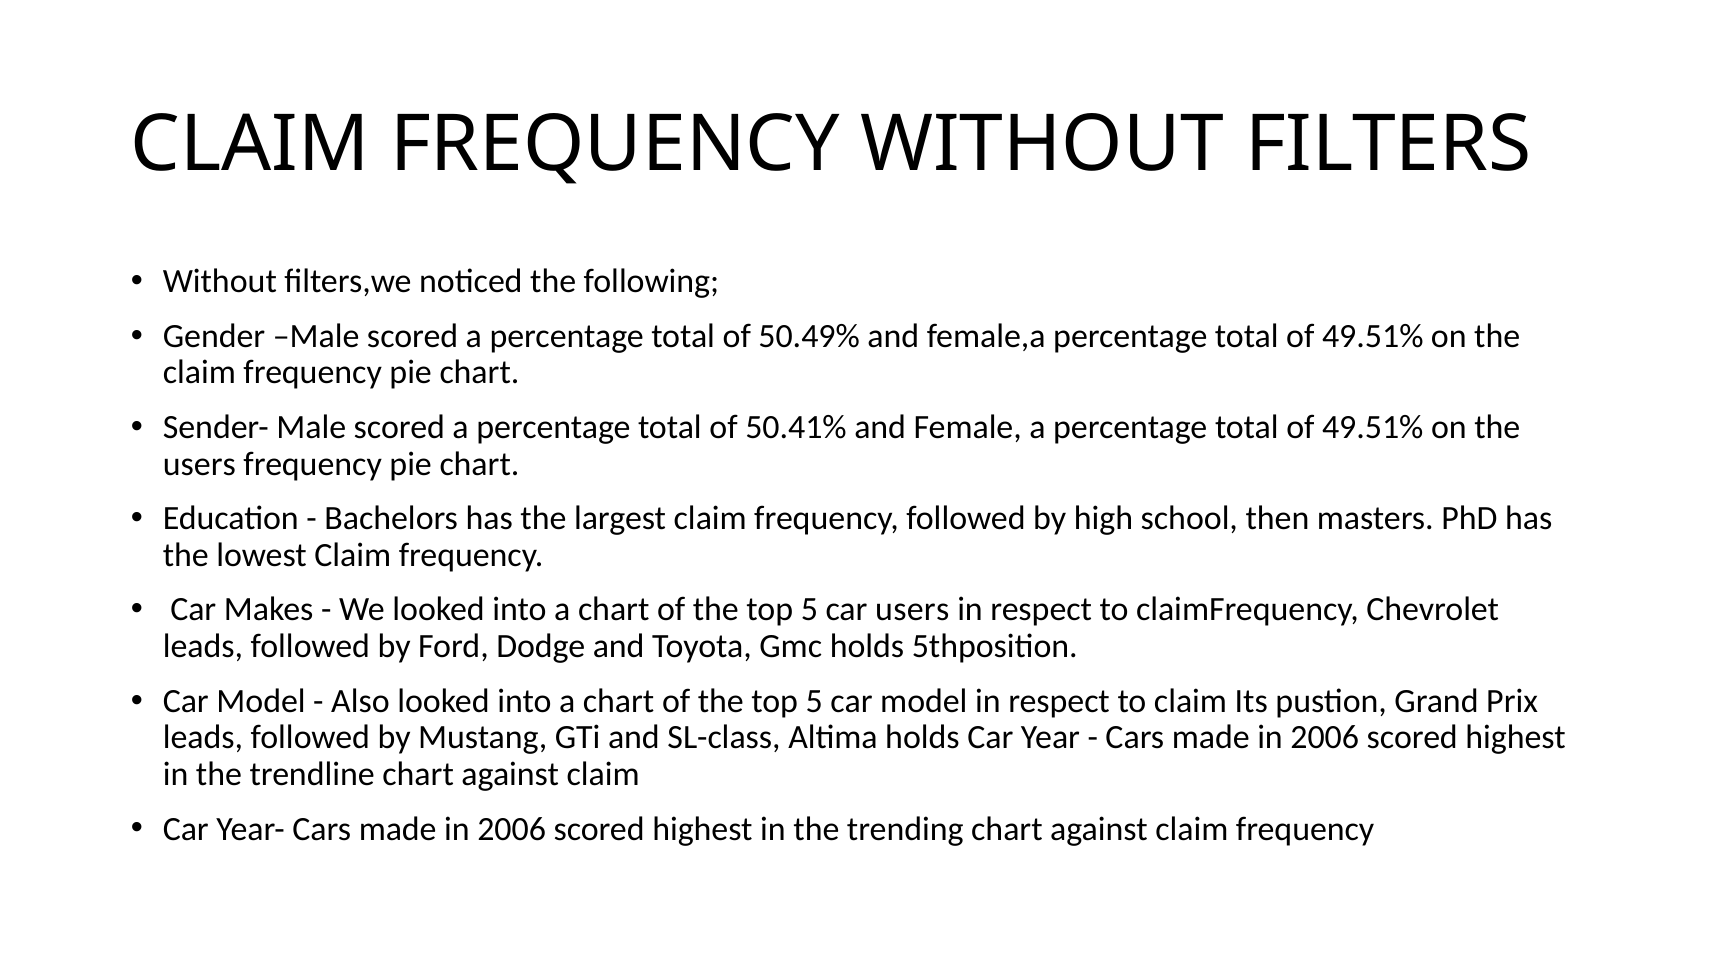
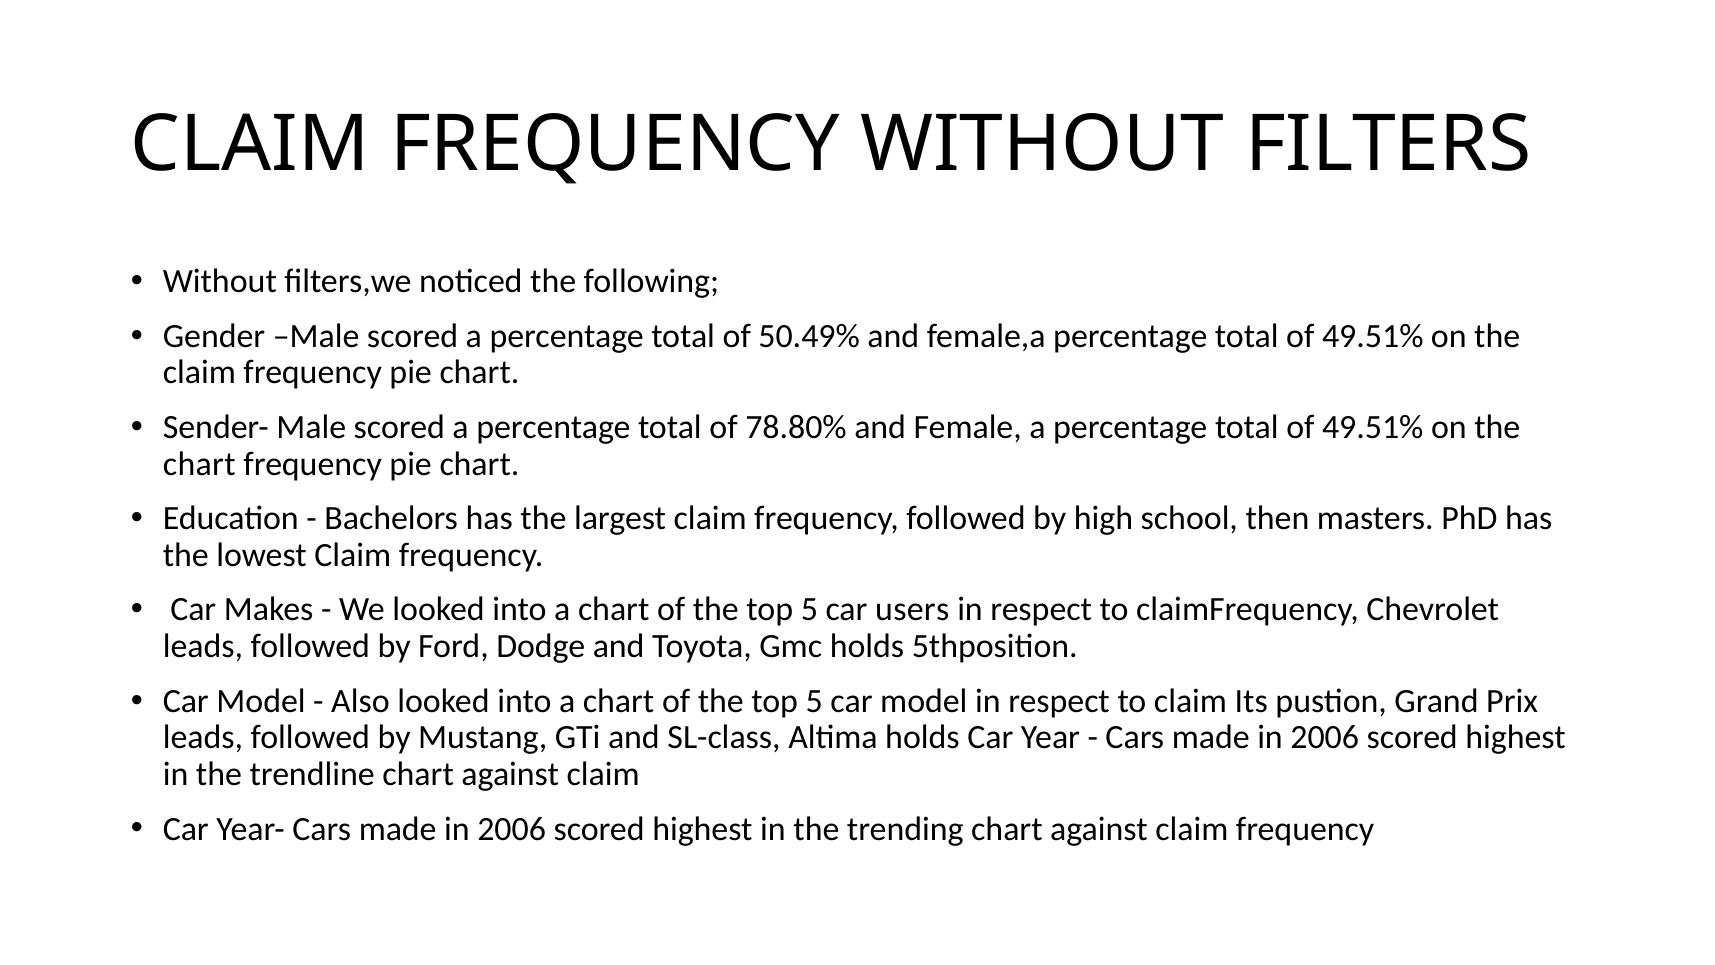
50.41%: 50.41% -> 78.80%
users at (199, 464): users -> chart
